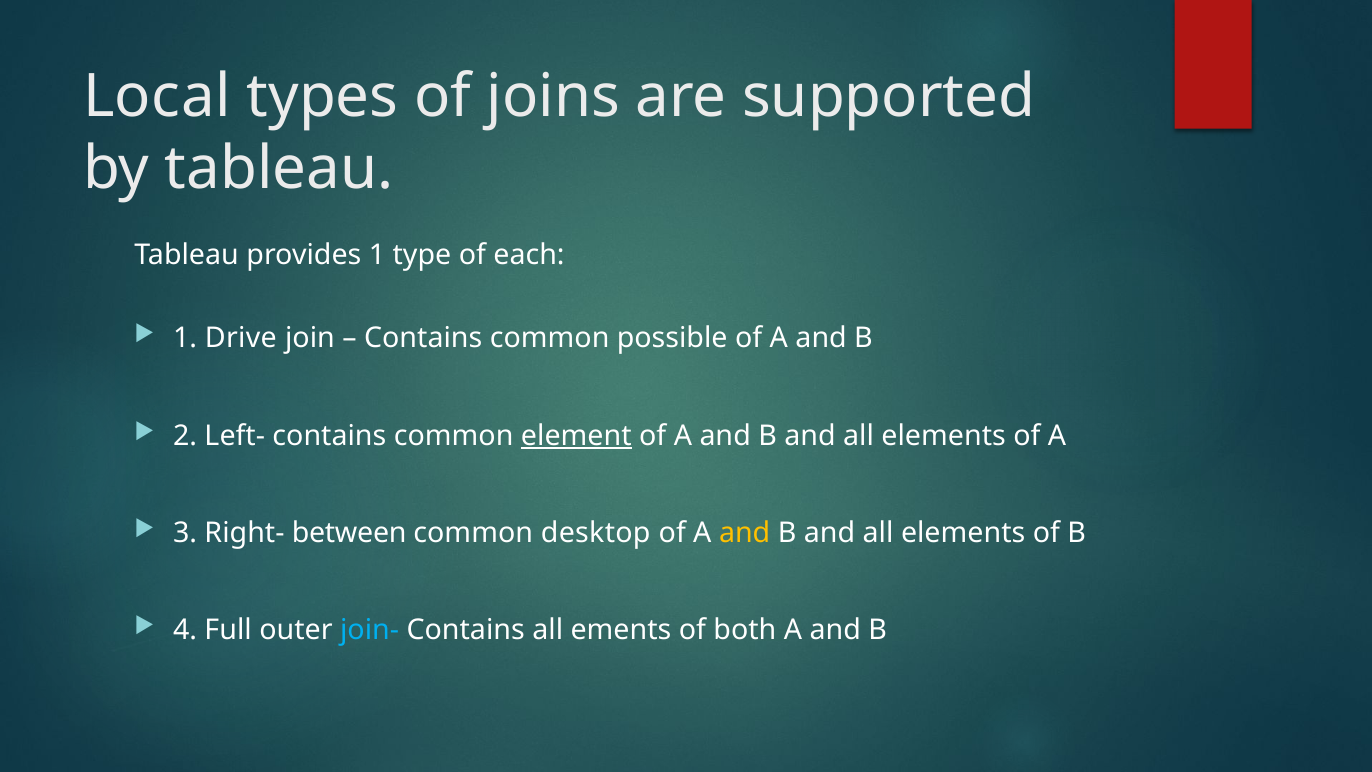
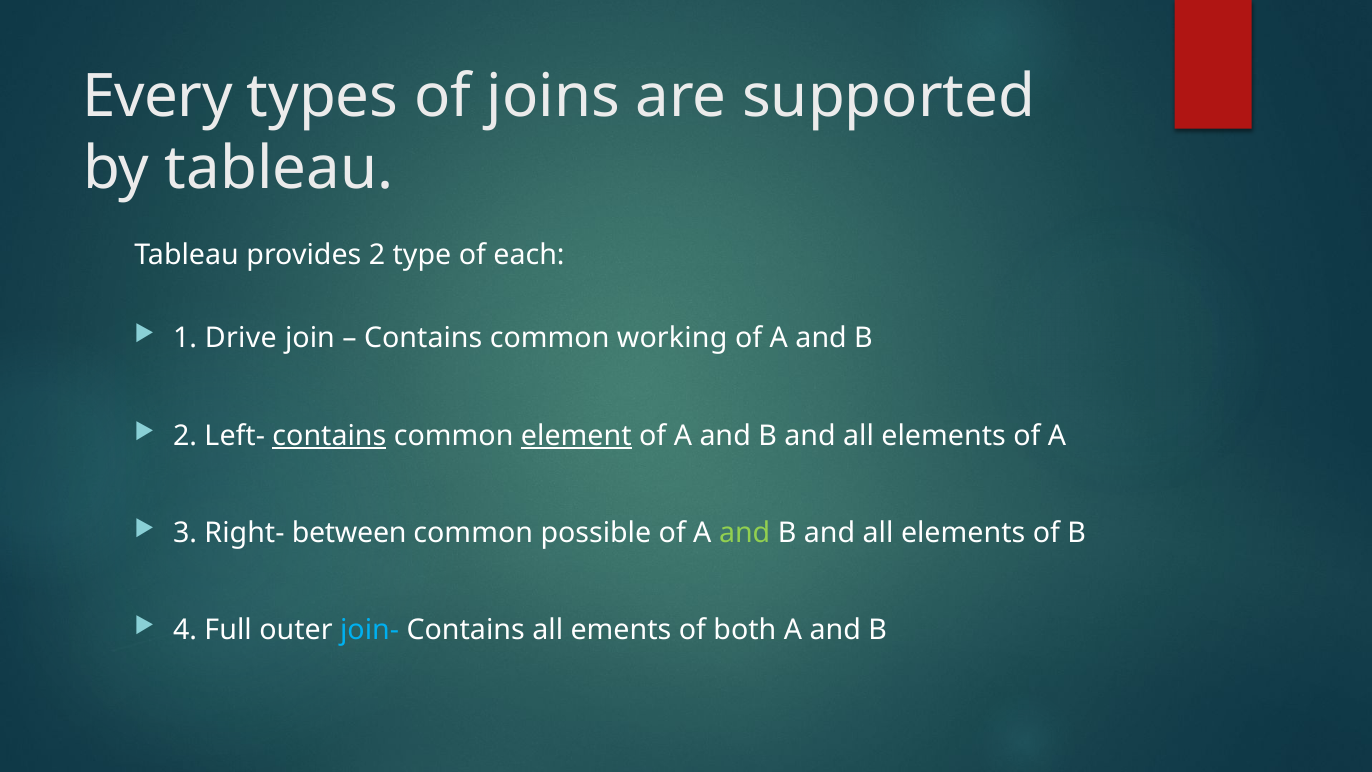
Local: Local -> Every
provides 1: 1 -> 2
possible: possible -> working
contains at (329, 435) underline: none -> present
desktop: desktop -> possible
and at (745, 533) colour: yellow -> light green
